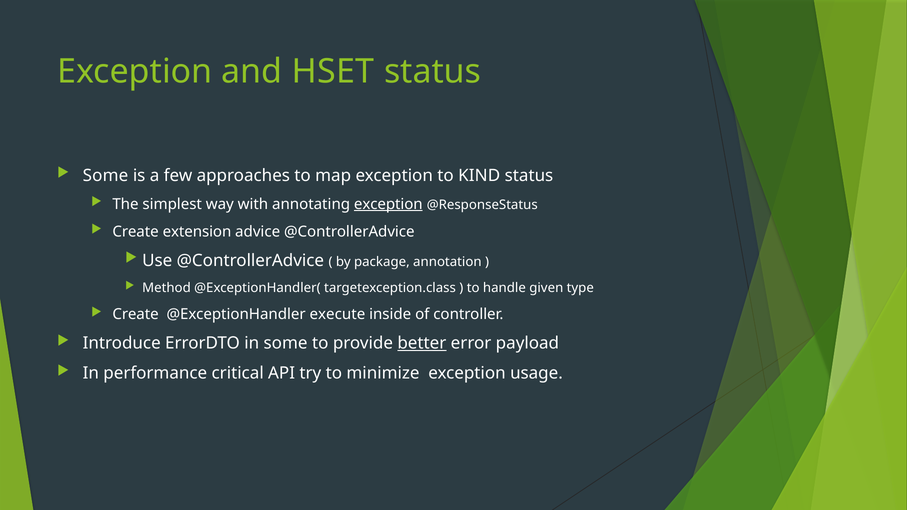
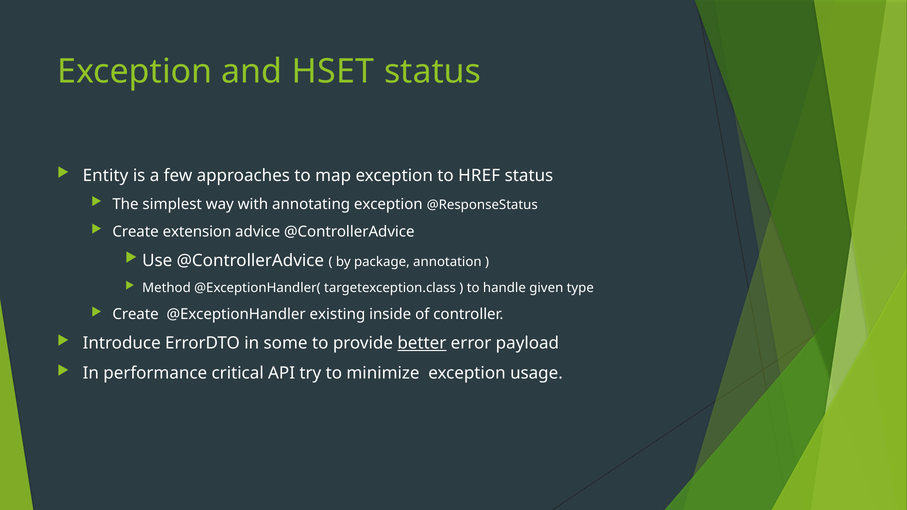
Some at (105, 176): Some -> Entity
KIND: KIND -> HREF
exception at (388, 204) underline: present -> none
execute: execute -> existing
